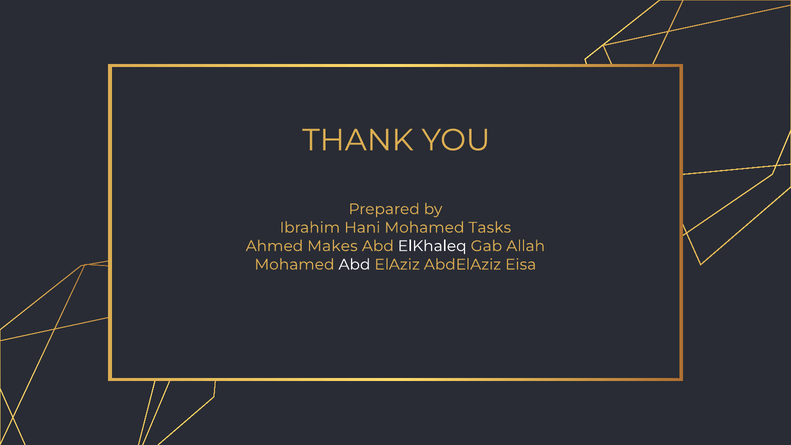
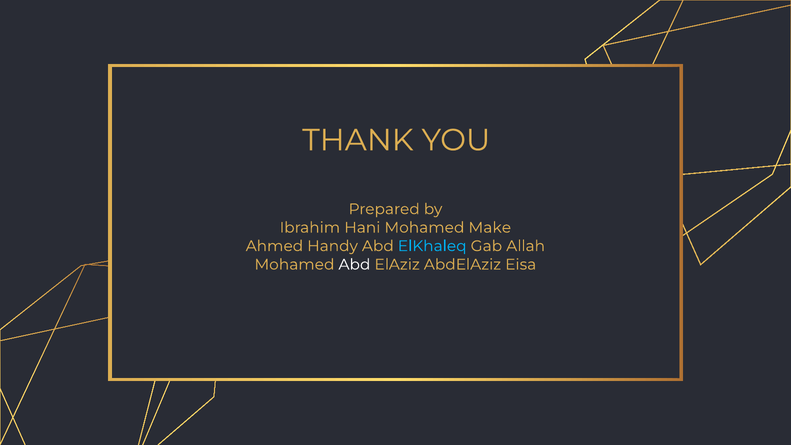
Tasks: Tasks -> Make
Makes: Makes -> Handy
ElKhaleq colour: white -> light blue
